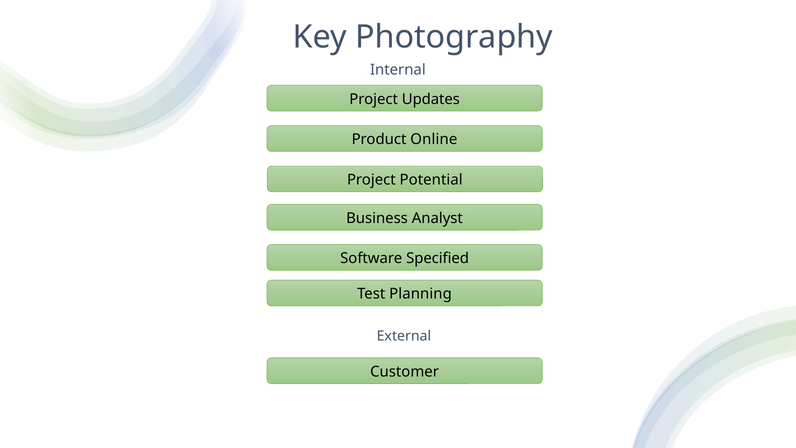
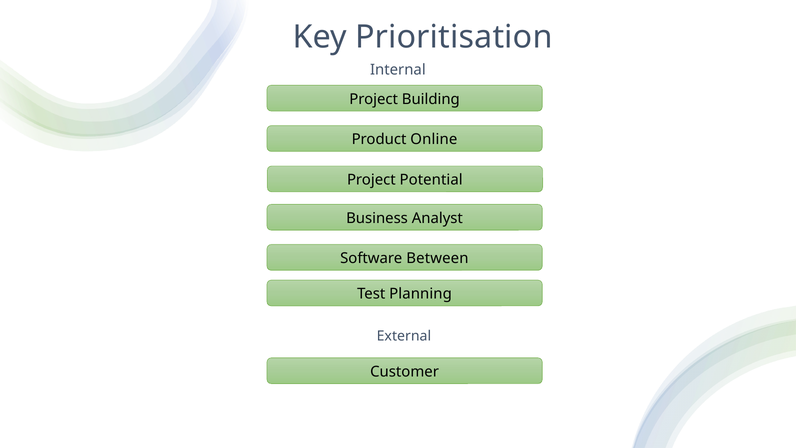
Photography: Photography -> Prioritisation
Updates: Updates -> Building
Specified: Specified -> Between
